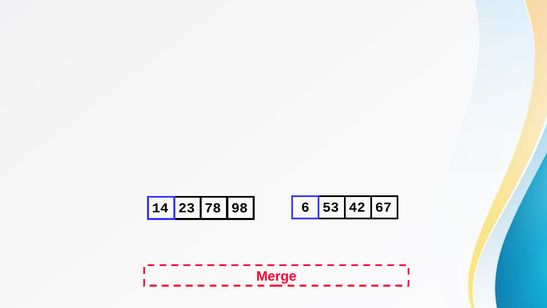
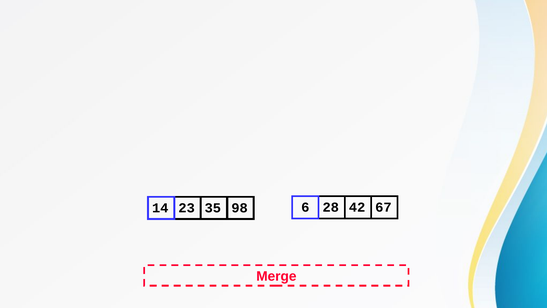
78: 78 -> 35
53: 53 -> 28
